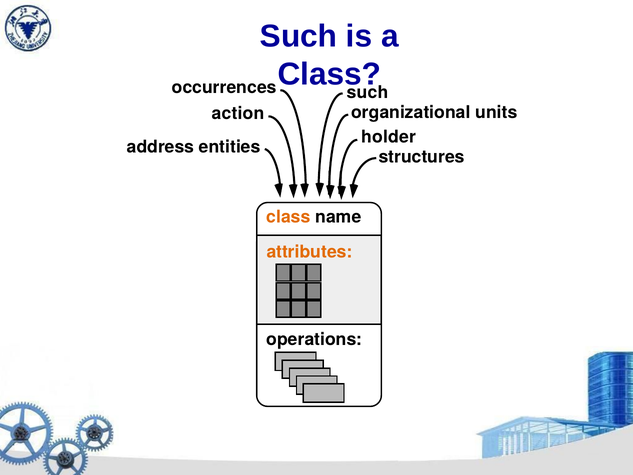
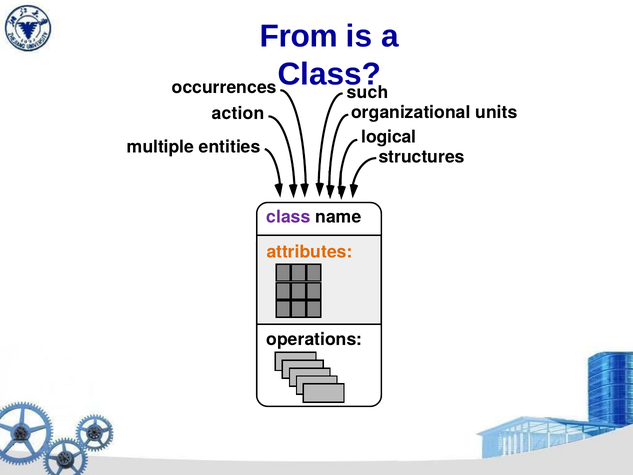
Such at (299, 36): Such -> From
holder: holder -> logical
address: address -> multiple
class at (288, 217) colour: orange -> purple
